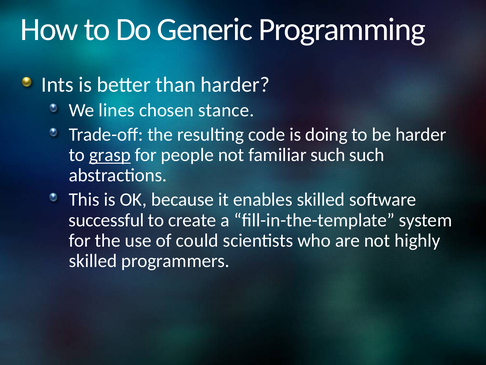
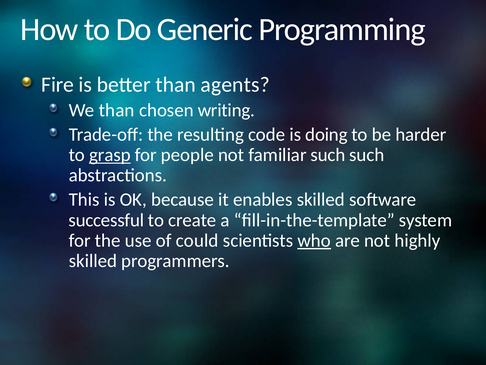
Ints: Ints -> Fire
than harder: harder -> agents
We lines: lines -> than
stance: stance -> writing
who underline: none -> present
